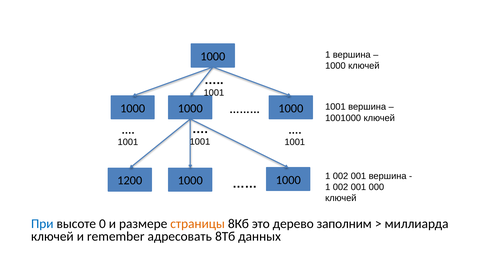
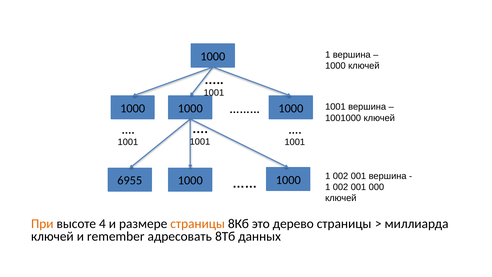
1200: 1200 -> 6955
При colour: blue -> orange
0: 0 -> 4
дерево заполним: заполним -> страницы
